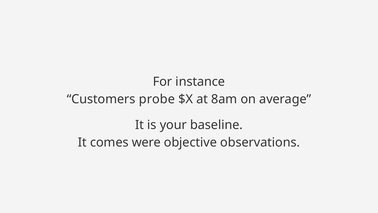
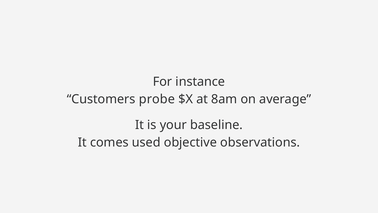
were: were -> used
